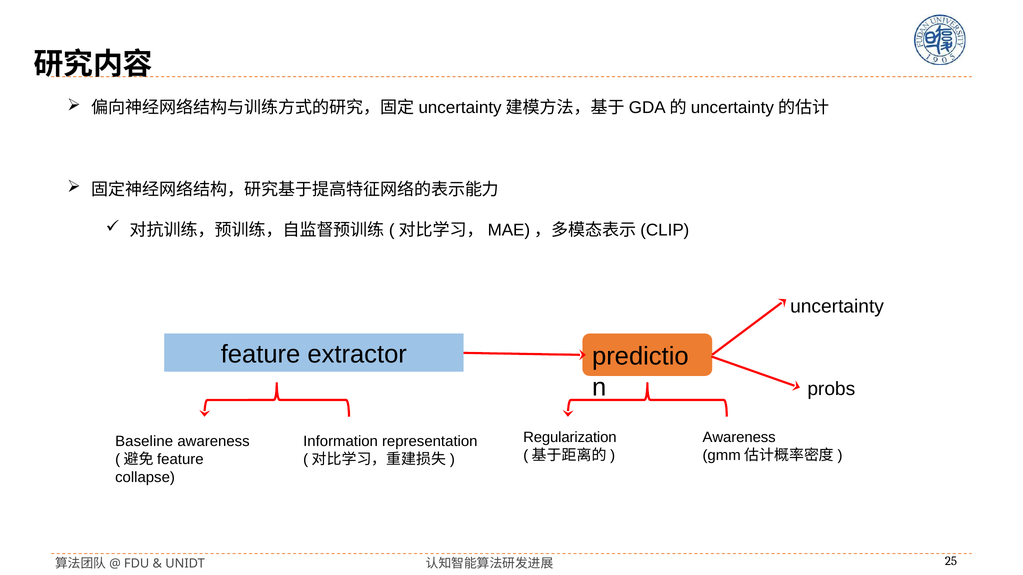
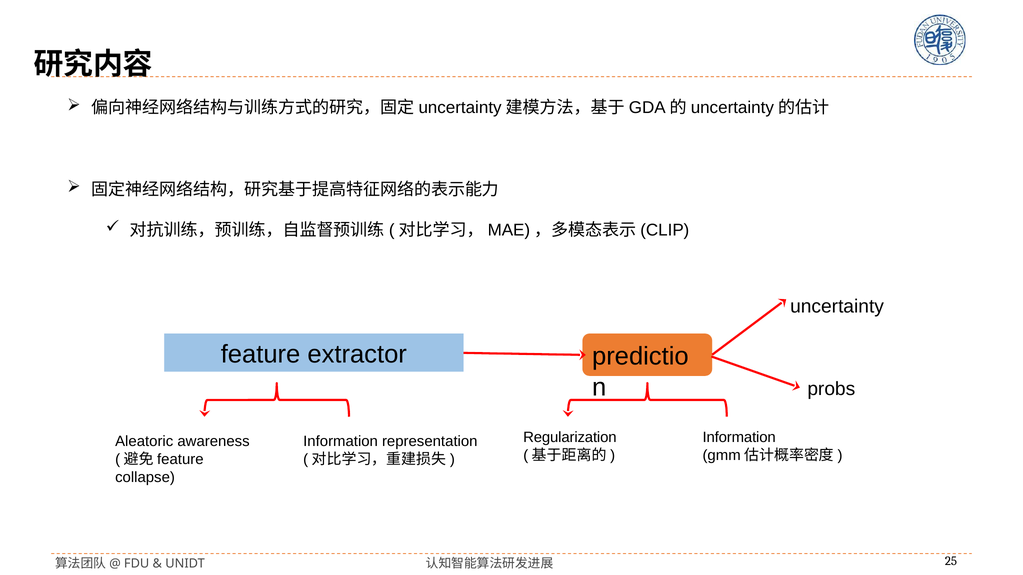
Awareness at (739, 438): Awareness -> Information
Baseline: Baseline -> Aleatoric
